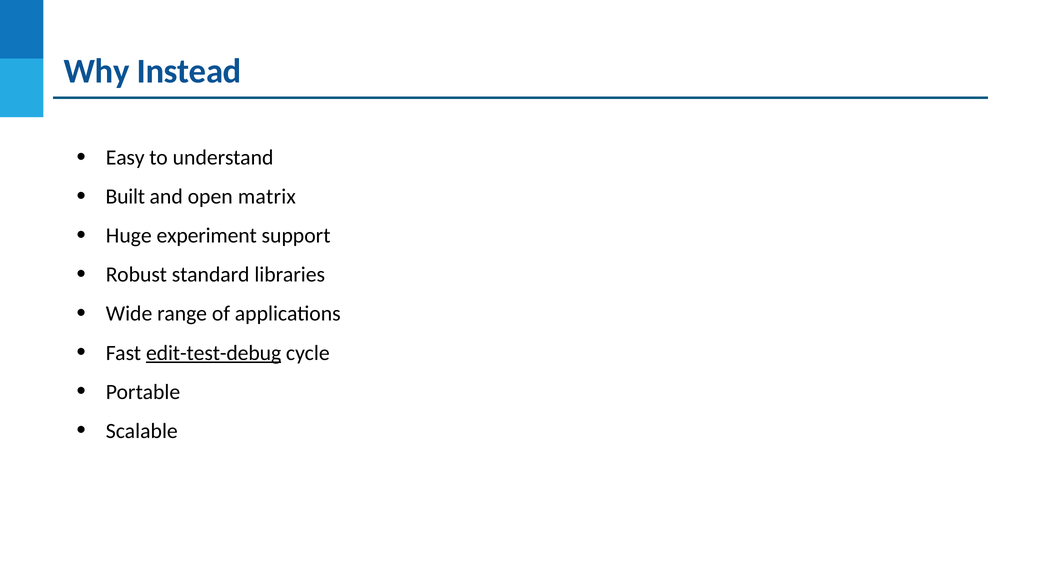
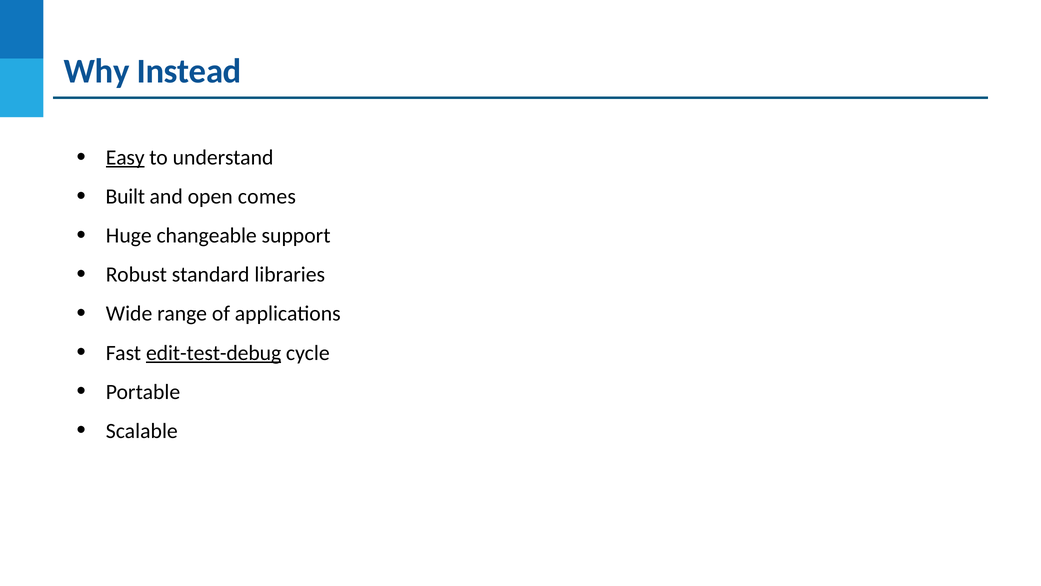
Easy underline: none -> present
matrix: matrix -> comes
experiment: experiment -> changeable
